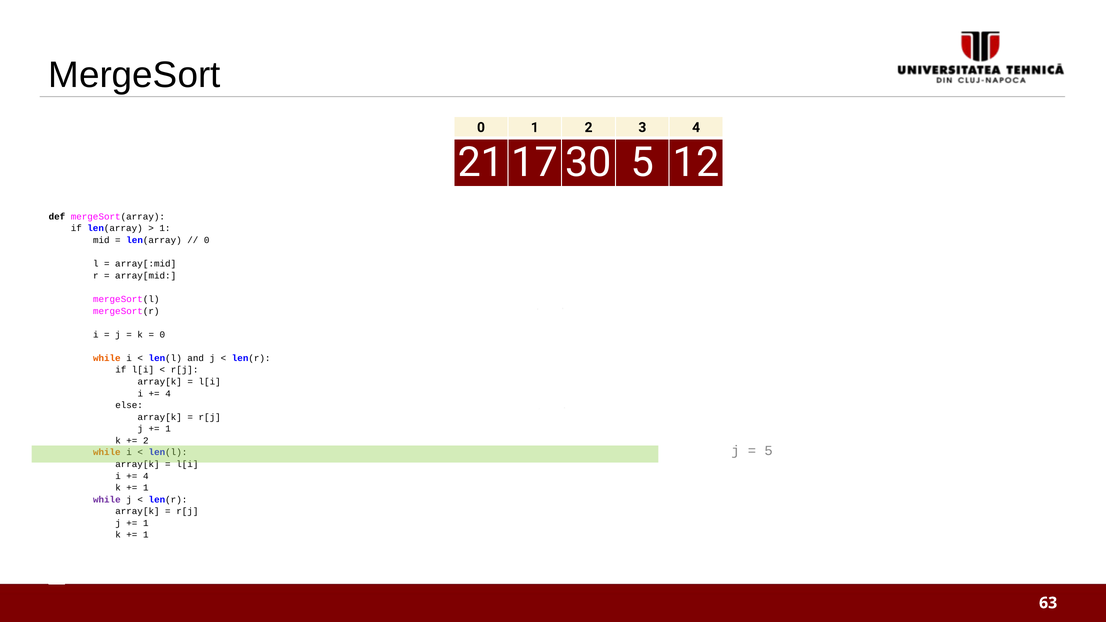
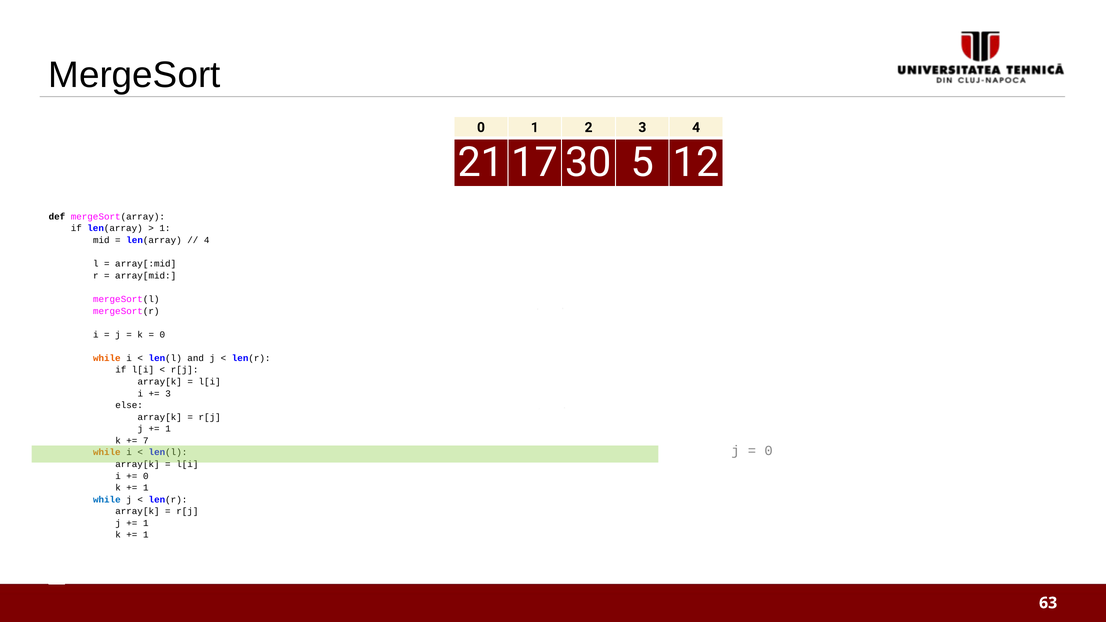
0 at (207, 240): 0 -> 4
4 at (168, 394): 4 -> 3
2 at (146, 441): 2 -> 7
5 at (769, 451): 5 -> 0
4 at (146, 476): 4 -> 0
while at (107, 500) colour: purple -> blue
